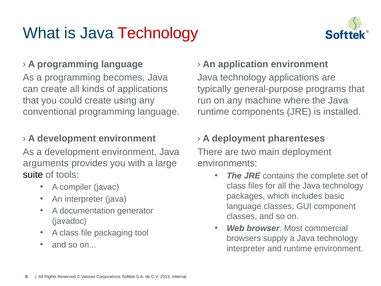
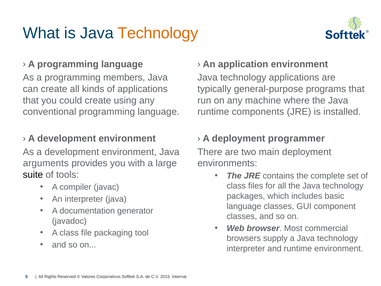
Technology at (158, 33) colour: red -> orange
becomes: becomes -> members
pharenteses: pharenteses -> programmer
